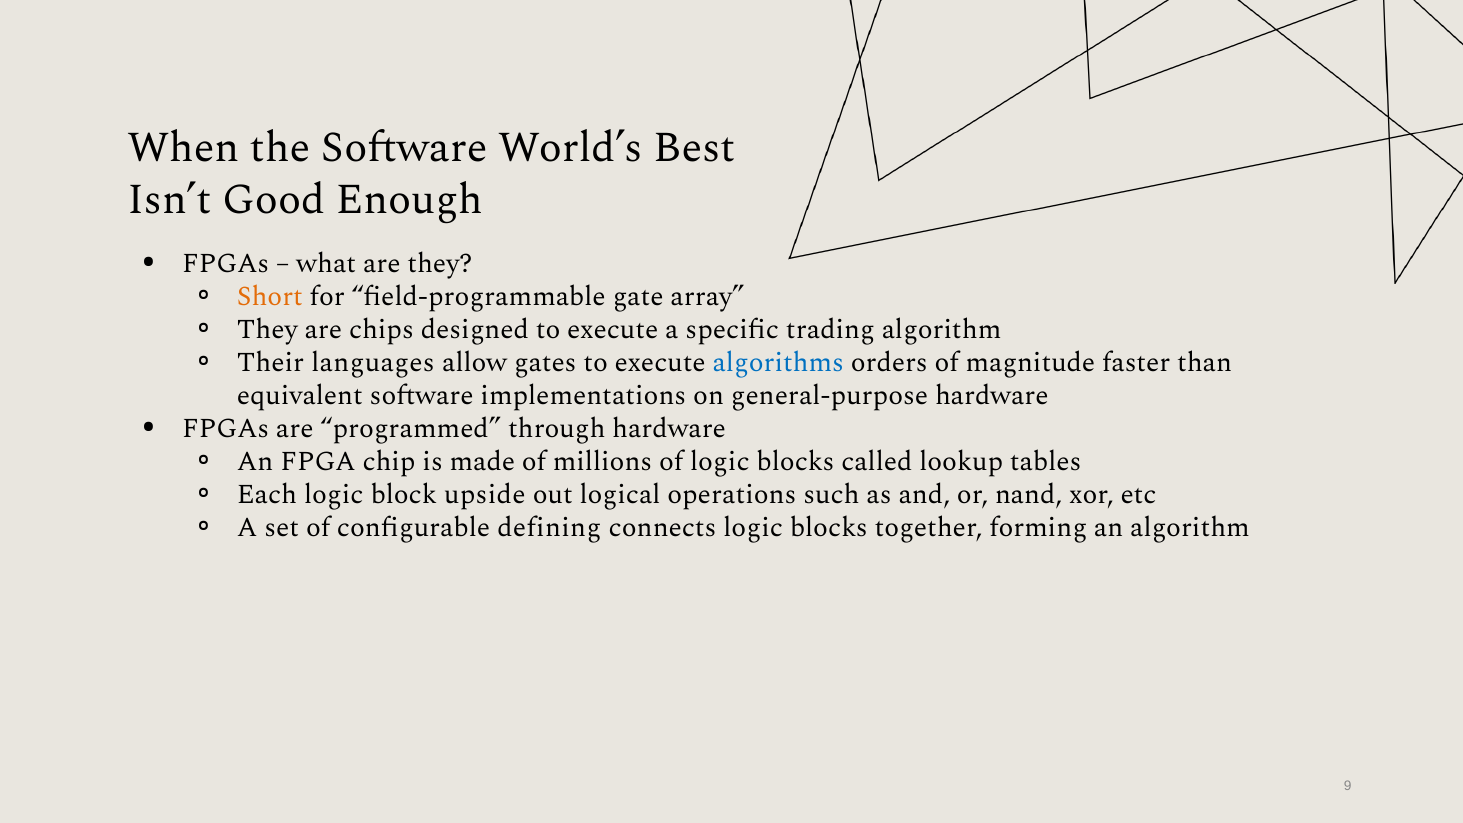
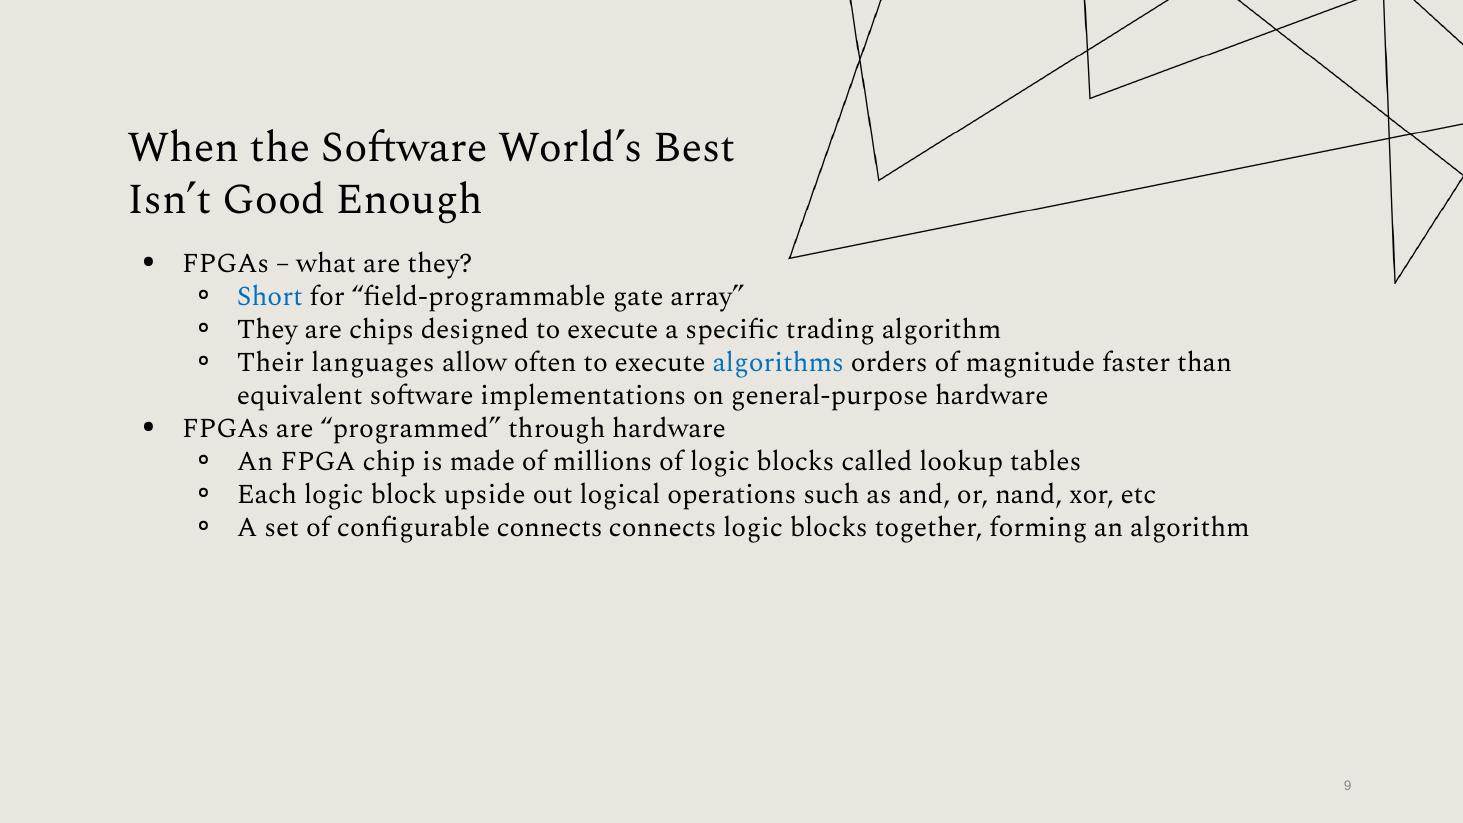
Short colour: orange -> blue
gates: gates -> often
configurable defining: defining -> connects
